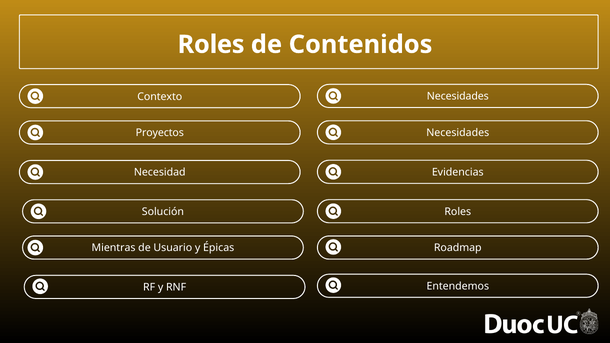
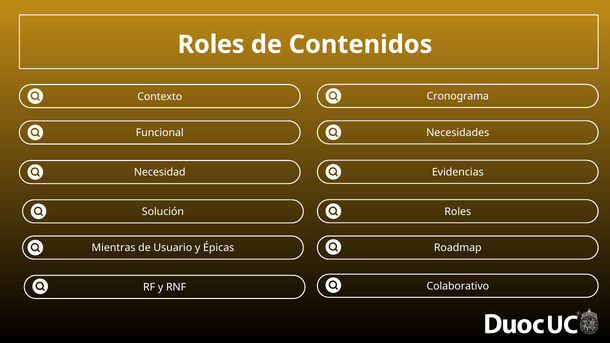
Necesidades at (458, 96): Necesidades -> Cronograma
Proyectos: Proyectos -> Funcional
Entendemos: Entendemos -> Colaborativo
